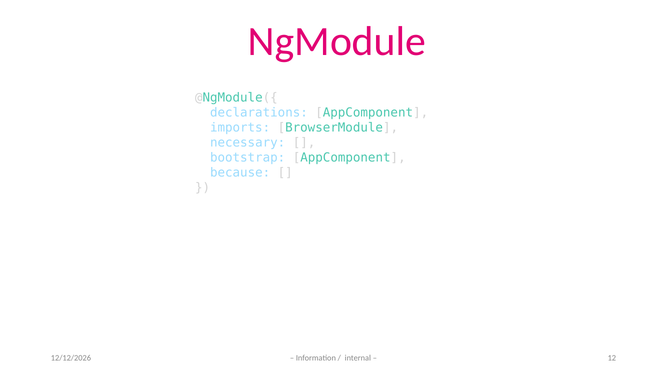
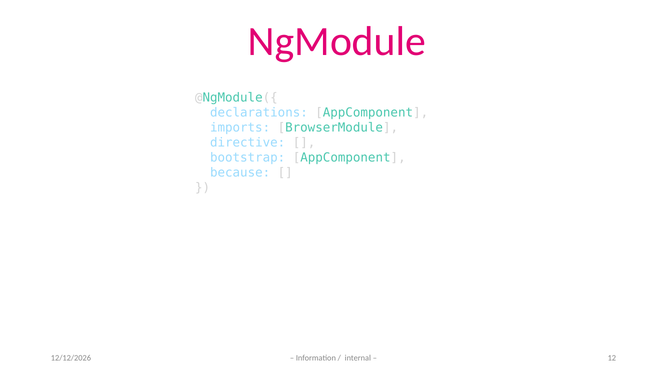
necessary: necessary -> directive
